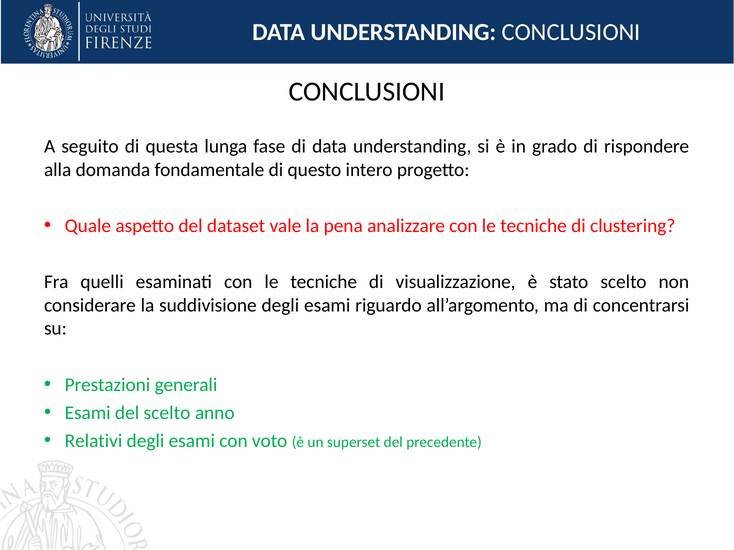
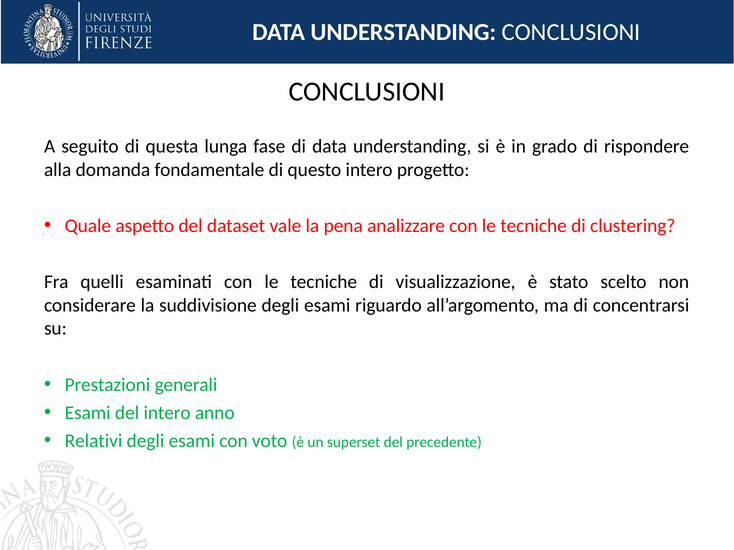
del scelto: scelto -> intero
